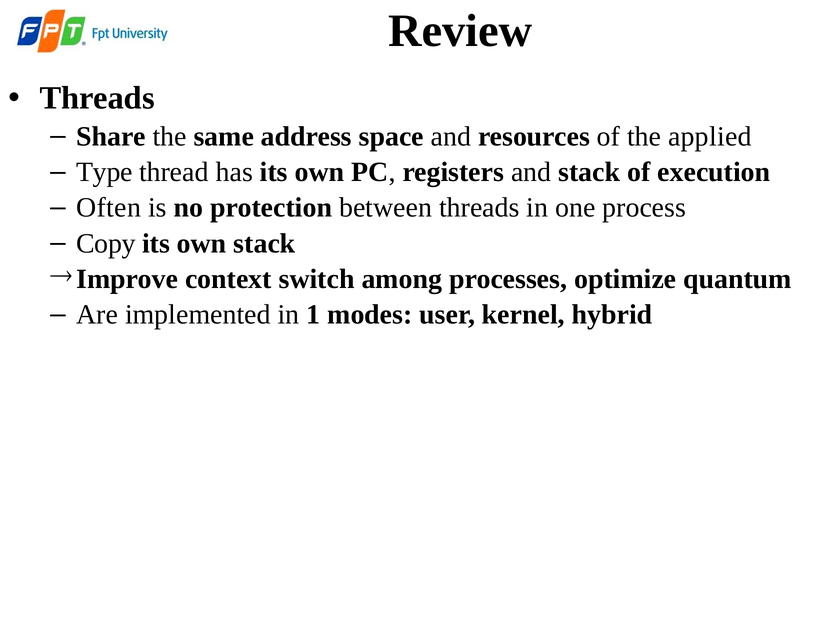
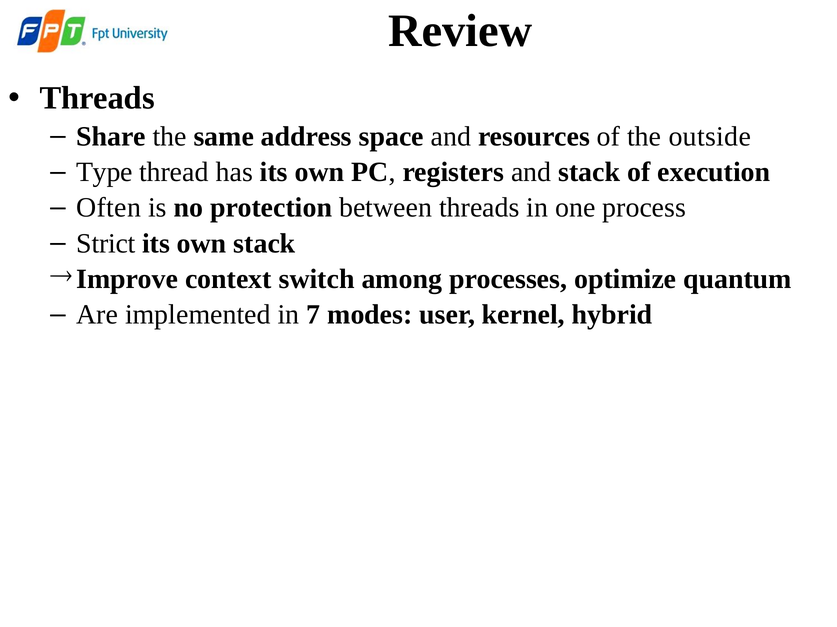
applied: applied -> outside
Copy: Copy -> Strict
1: 1 -> 7
